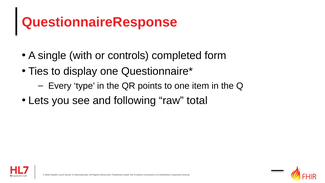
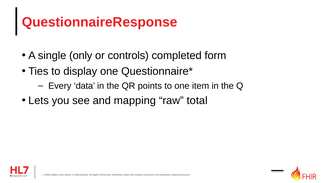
with: with -> only
type: type -> data
following: following -> mapping
